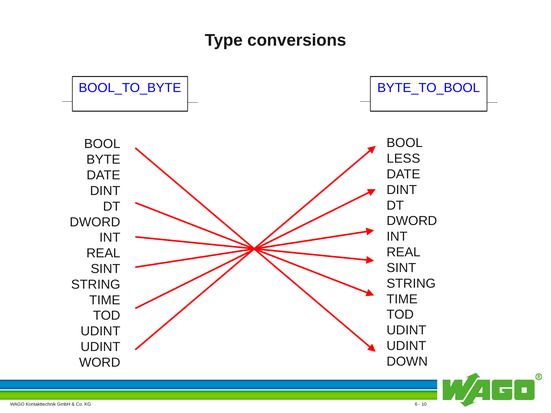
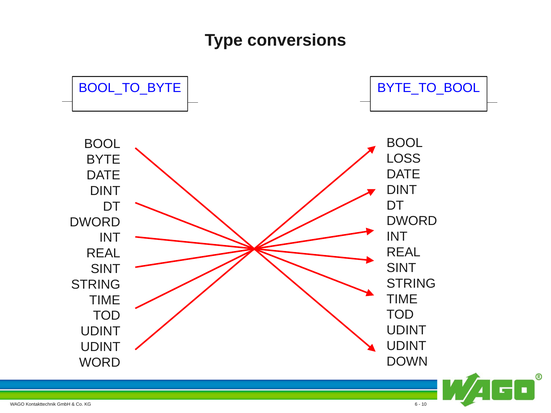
LESS: LESS -> LOSS
